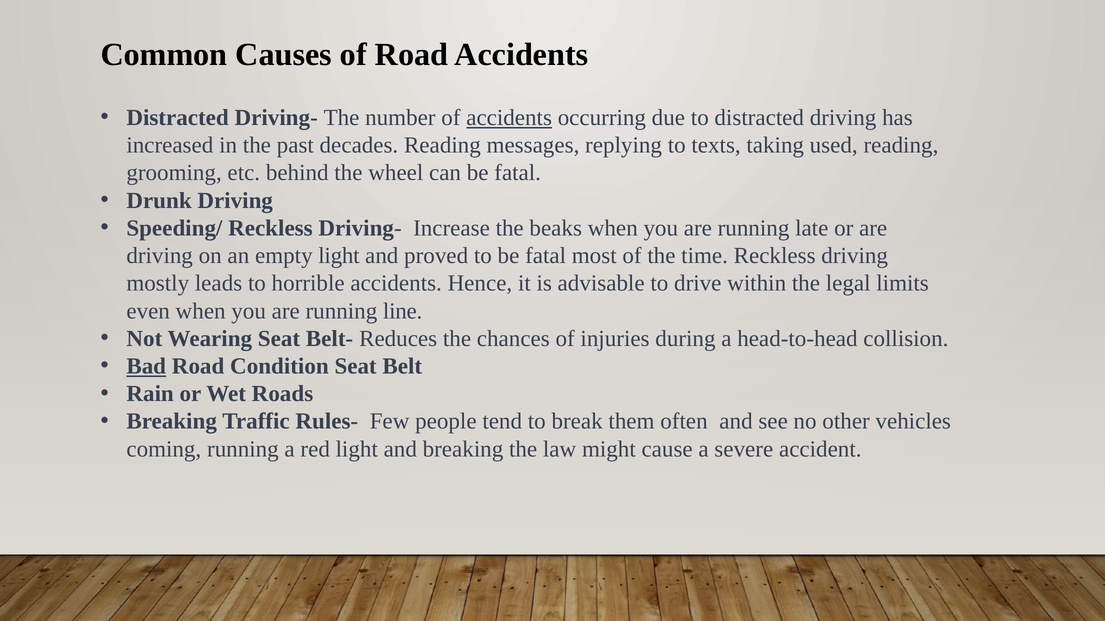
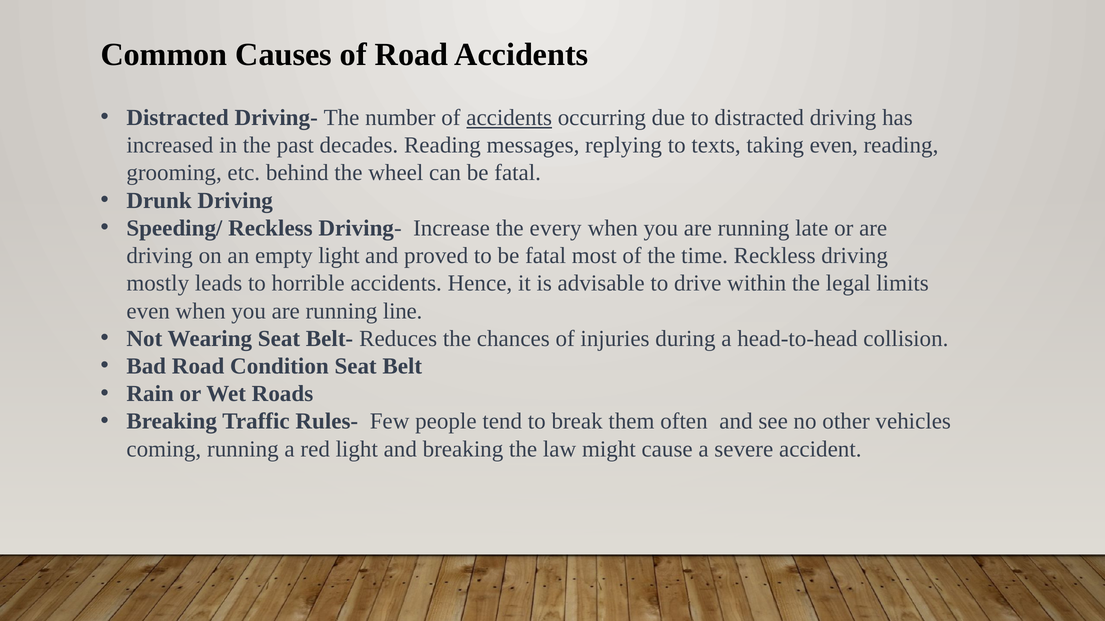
taking used: used -> even
beaks: beaks -> every
Bad underline: present -> none
